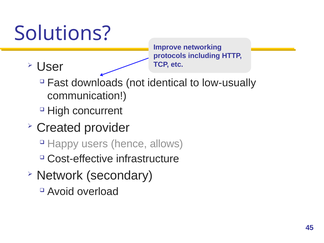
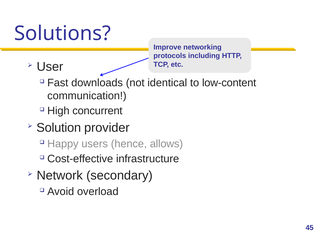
low-usually: low-usually -> low-content
Created: Created -> Solution
